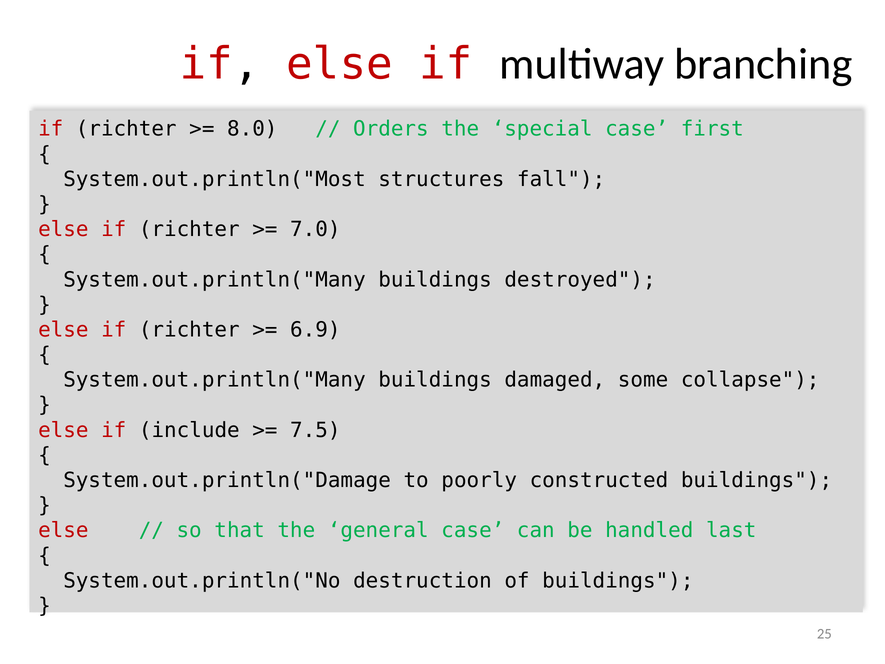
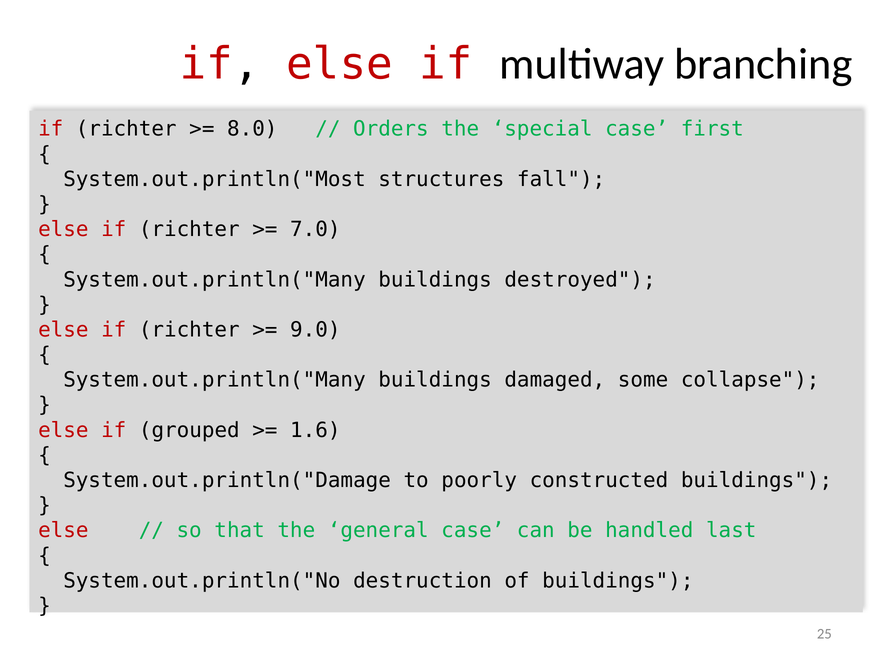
6.9: 6.9 -> 9.0
include: include -> grouped
7.5: 7.5 -> 1.6
